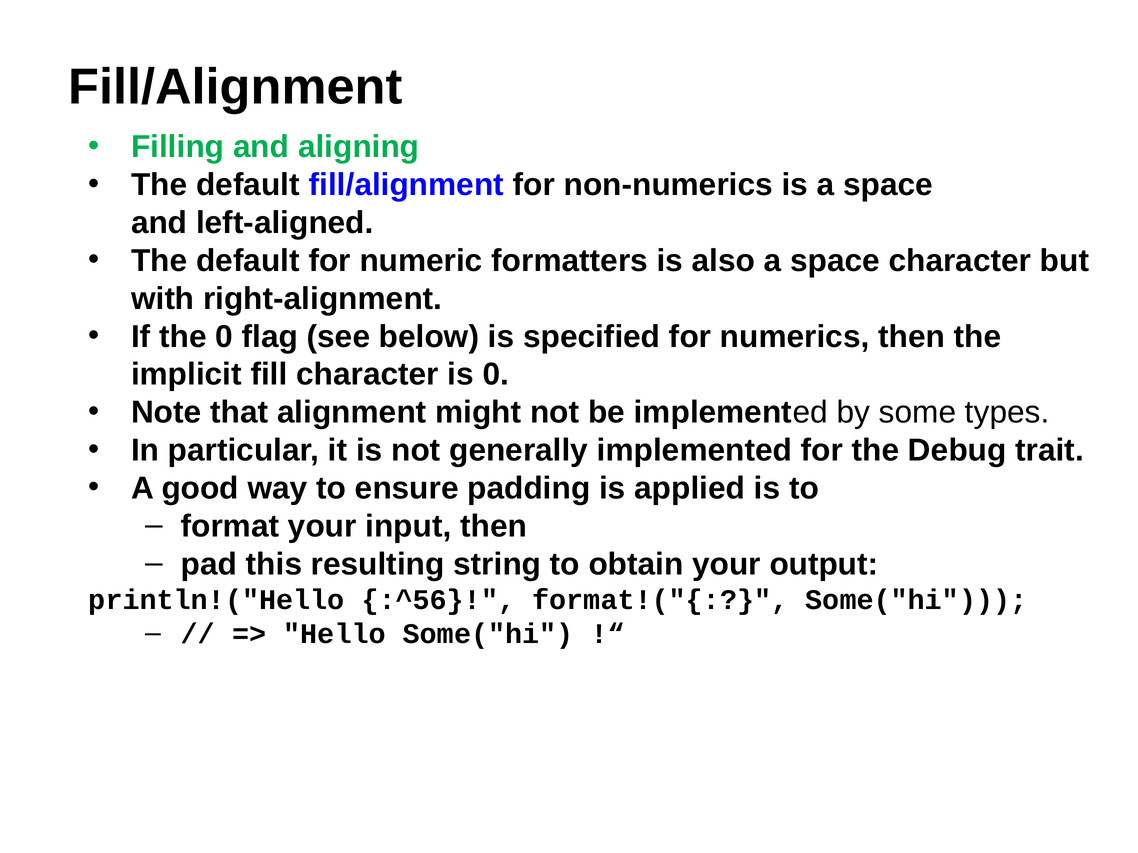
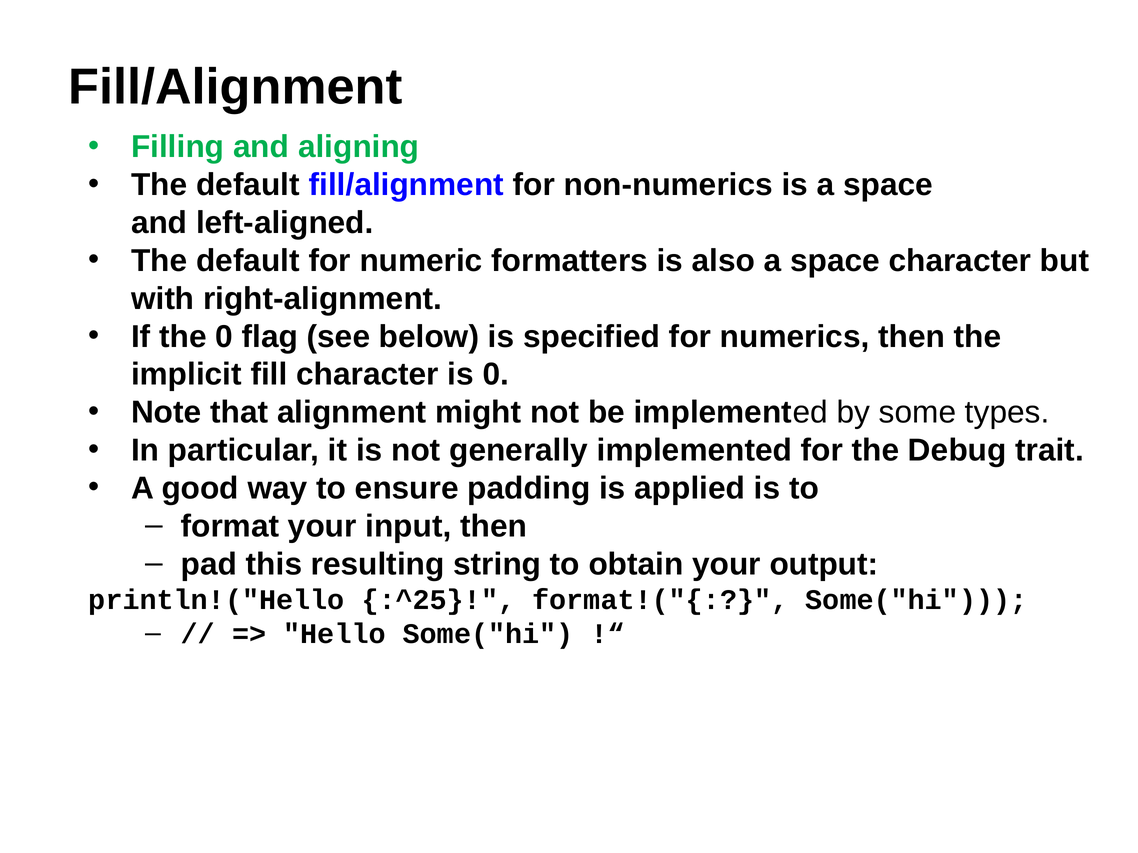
:^56: :^56 -> :^25
